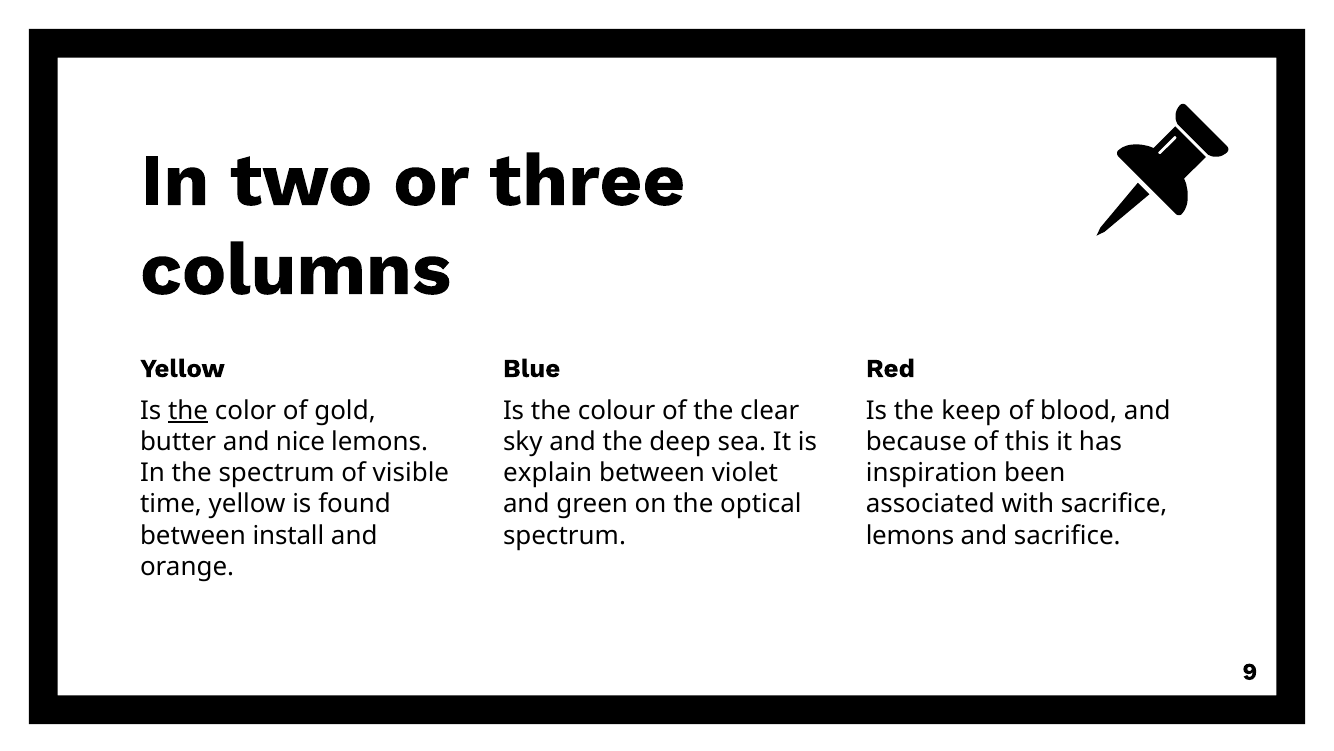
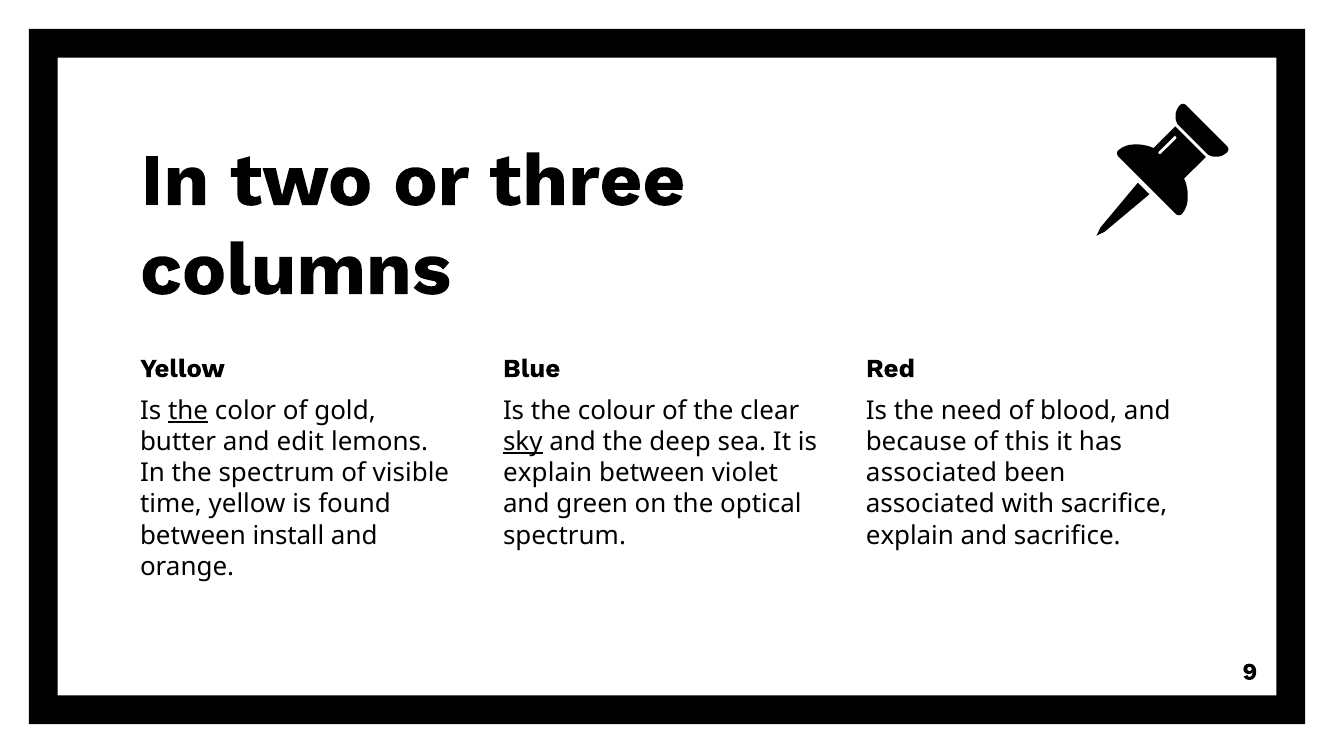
keep: keep -> need
nice: nice -> edit
sky underline: none -> present
inspiration at (932, 473): inspiration -> associated
lemons at (910, 535): lemons -> explain
